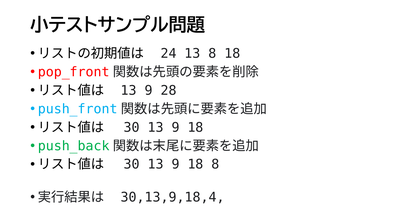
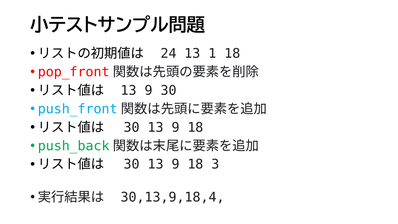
13 8: 8 -> 1
9 28: 28 -> 30
18 8: 8 -> 3
